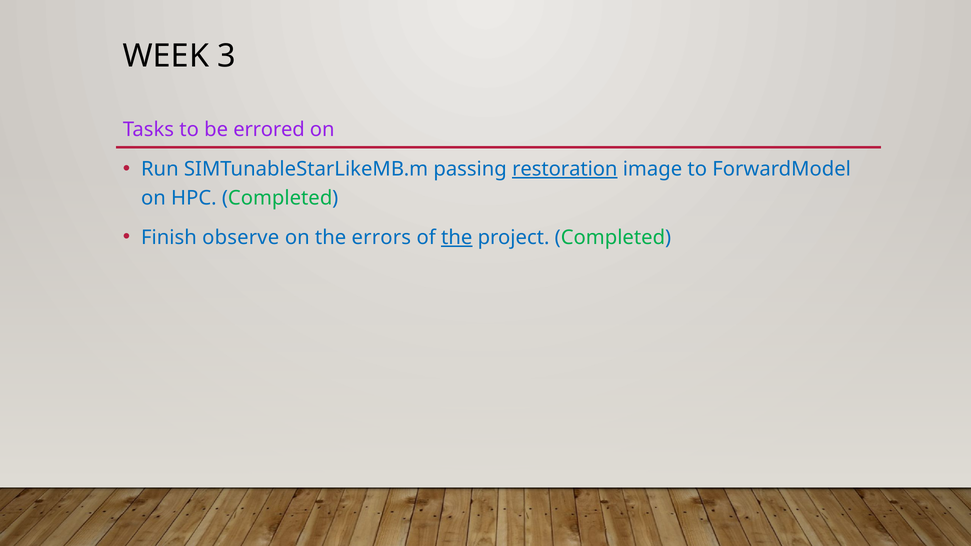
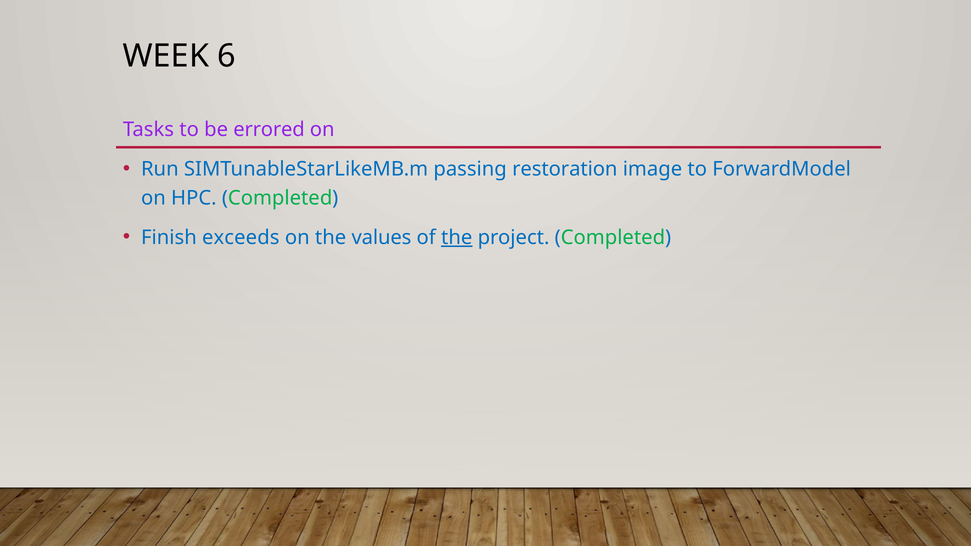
3: 3 -> 6
restoration underline: present -> none
observe: observe -> exceeds
errors: errors -> values
